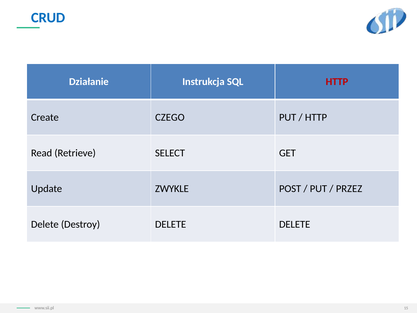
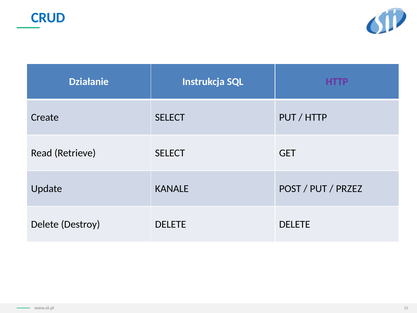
HTTP at (337, 82) colour: red -> purple
Create CZEGO: CZEGO -> SELECT
ZWYKLE: ZWYKLE -> KANALE
